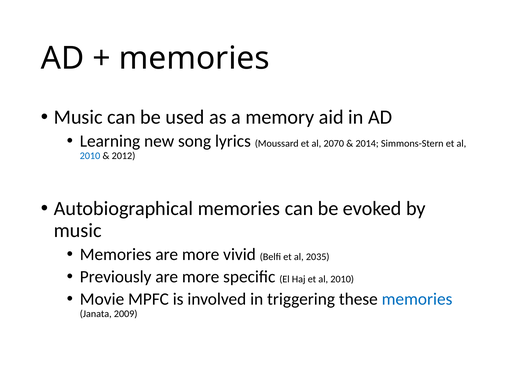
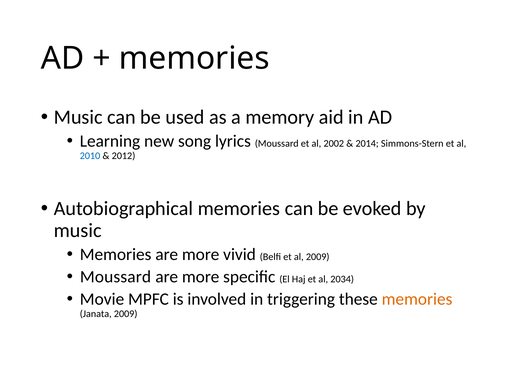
2070: 2070 -> 2002
al 2035: 2035 -> 2009
Previously at (116, 276): Previously -> Moussard
Haj et al 2010: 2010 -> 2034
memories at (417, 298) colour: blue -> orange
